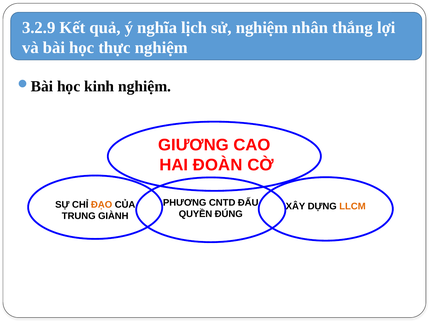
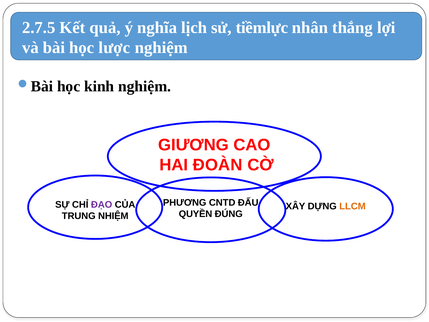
3.2.9: 3.2.9 -> 2.7.5
sử nghiệm: nghiệm -> tiềmlực
thực: thực -> lược
ĐẠO colour: orange -> purple
GIÀNH: GIÀNH -> NHIỆM
